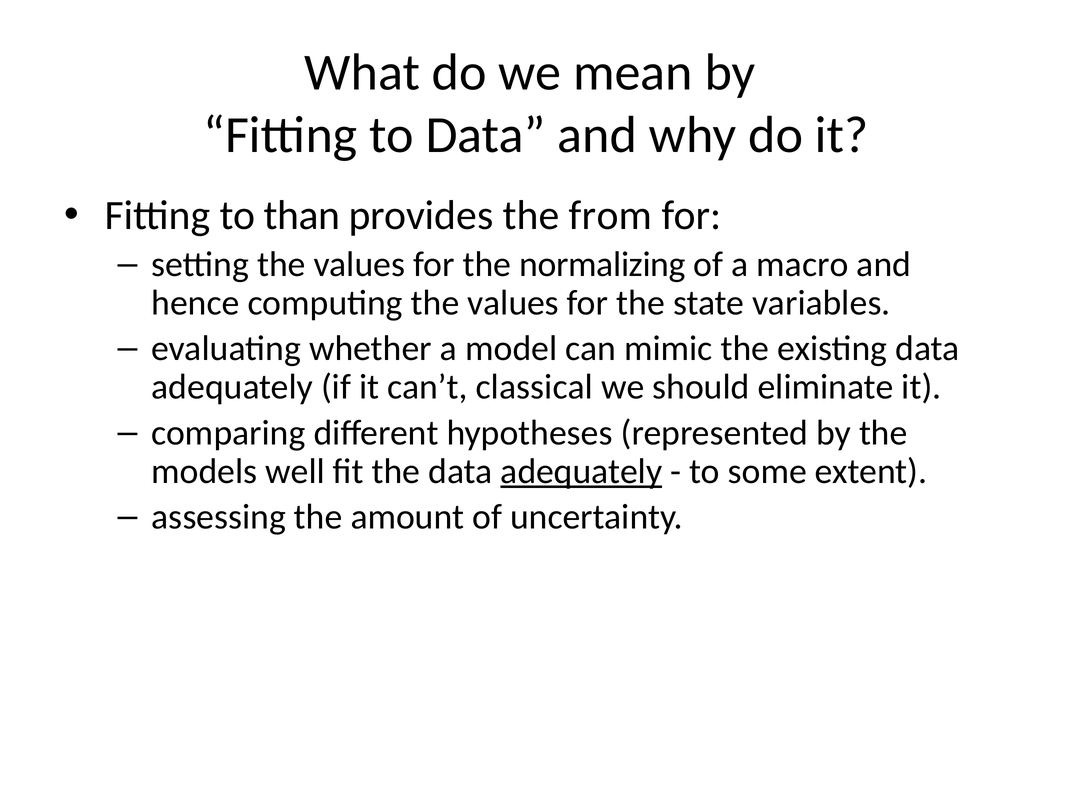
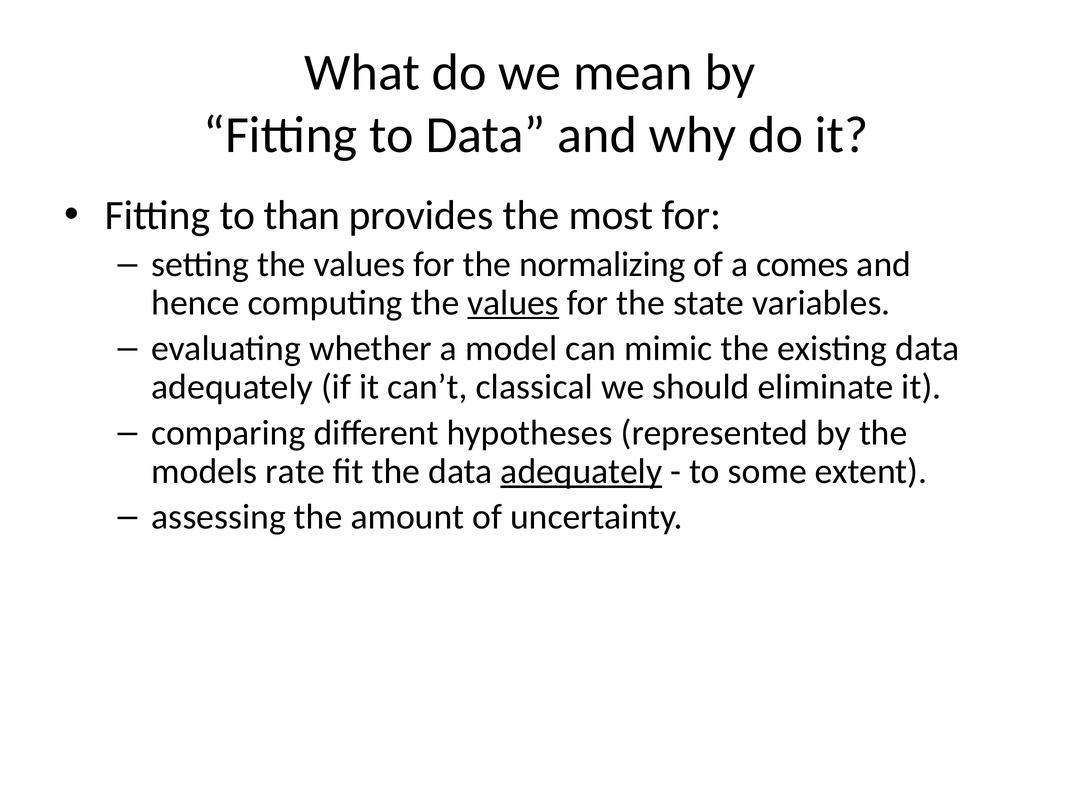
from: from -> most
macro: macro -> comes
values at (513, 303) underline: none -> present
well: well -> rate
